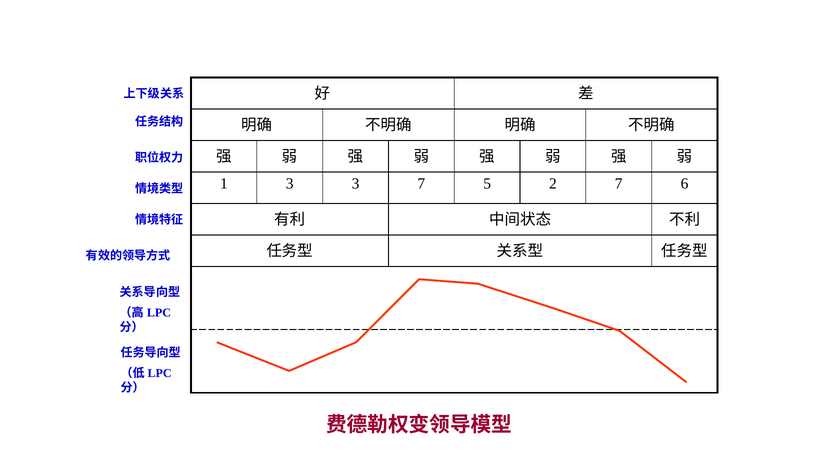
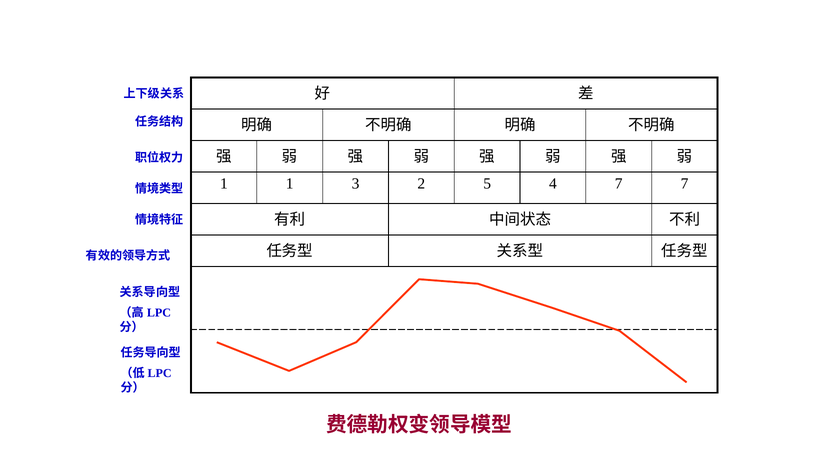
1 3: 3 -> 1
3 7: 7 -> 2
2: 2 -> 4
7 6: 6 -> 7
